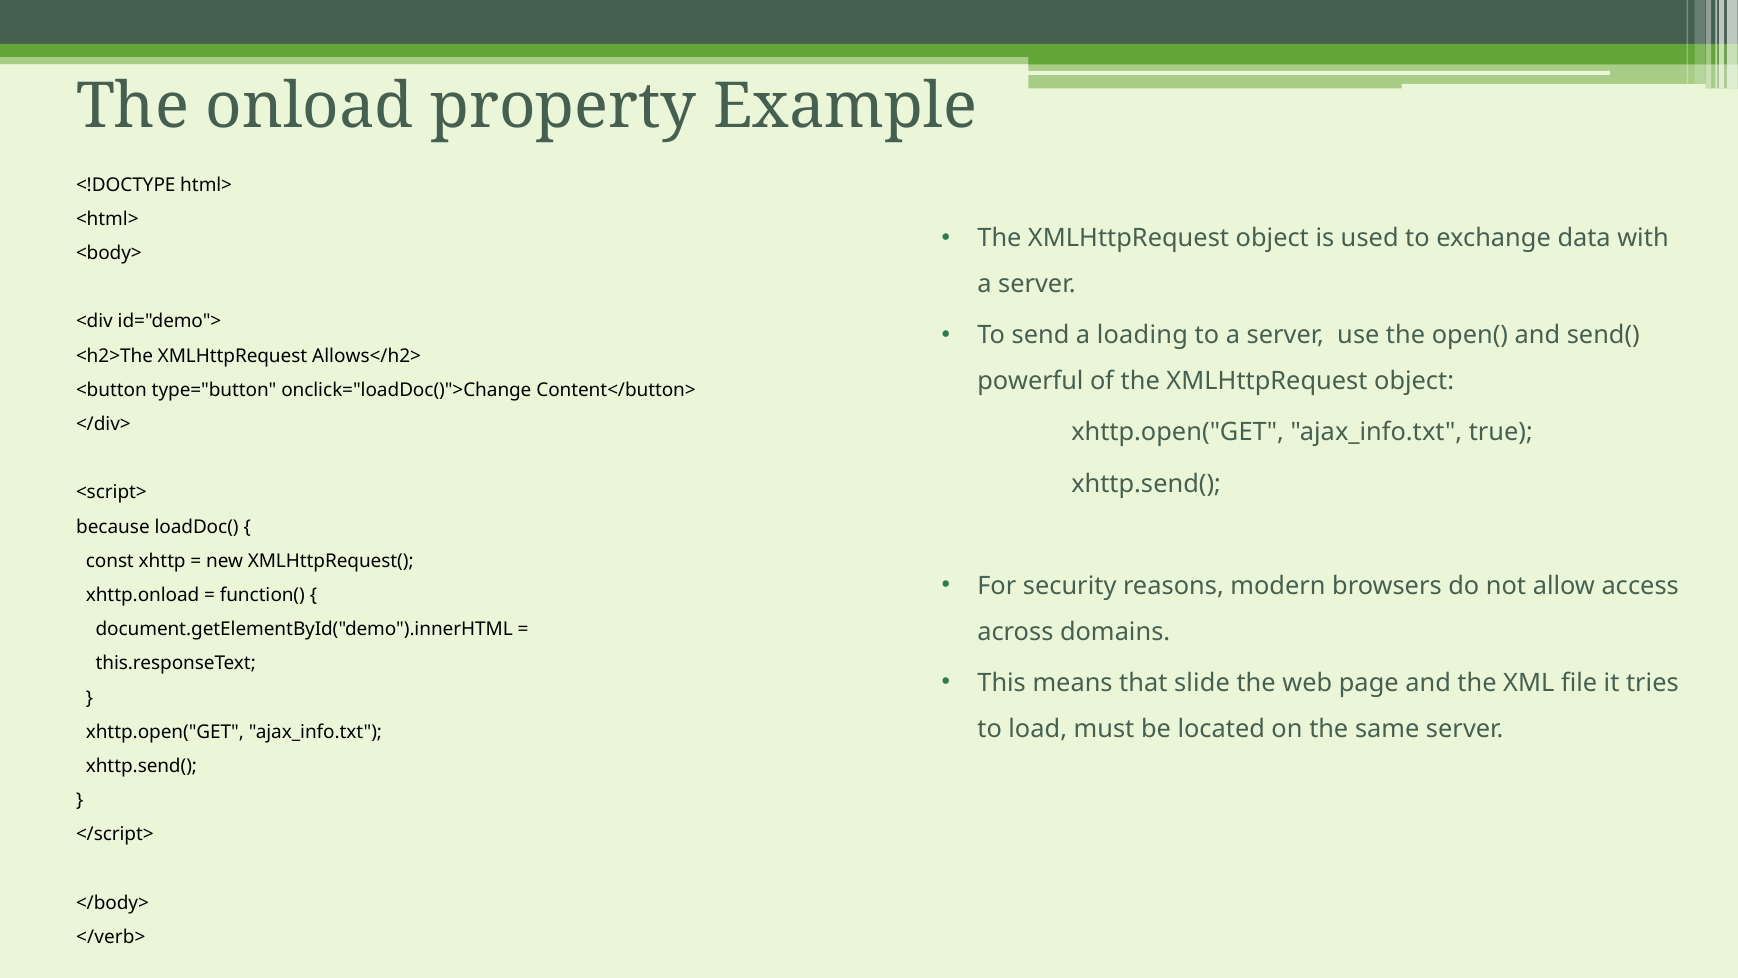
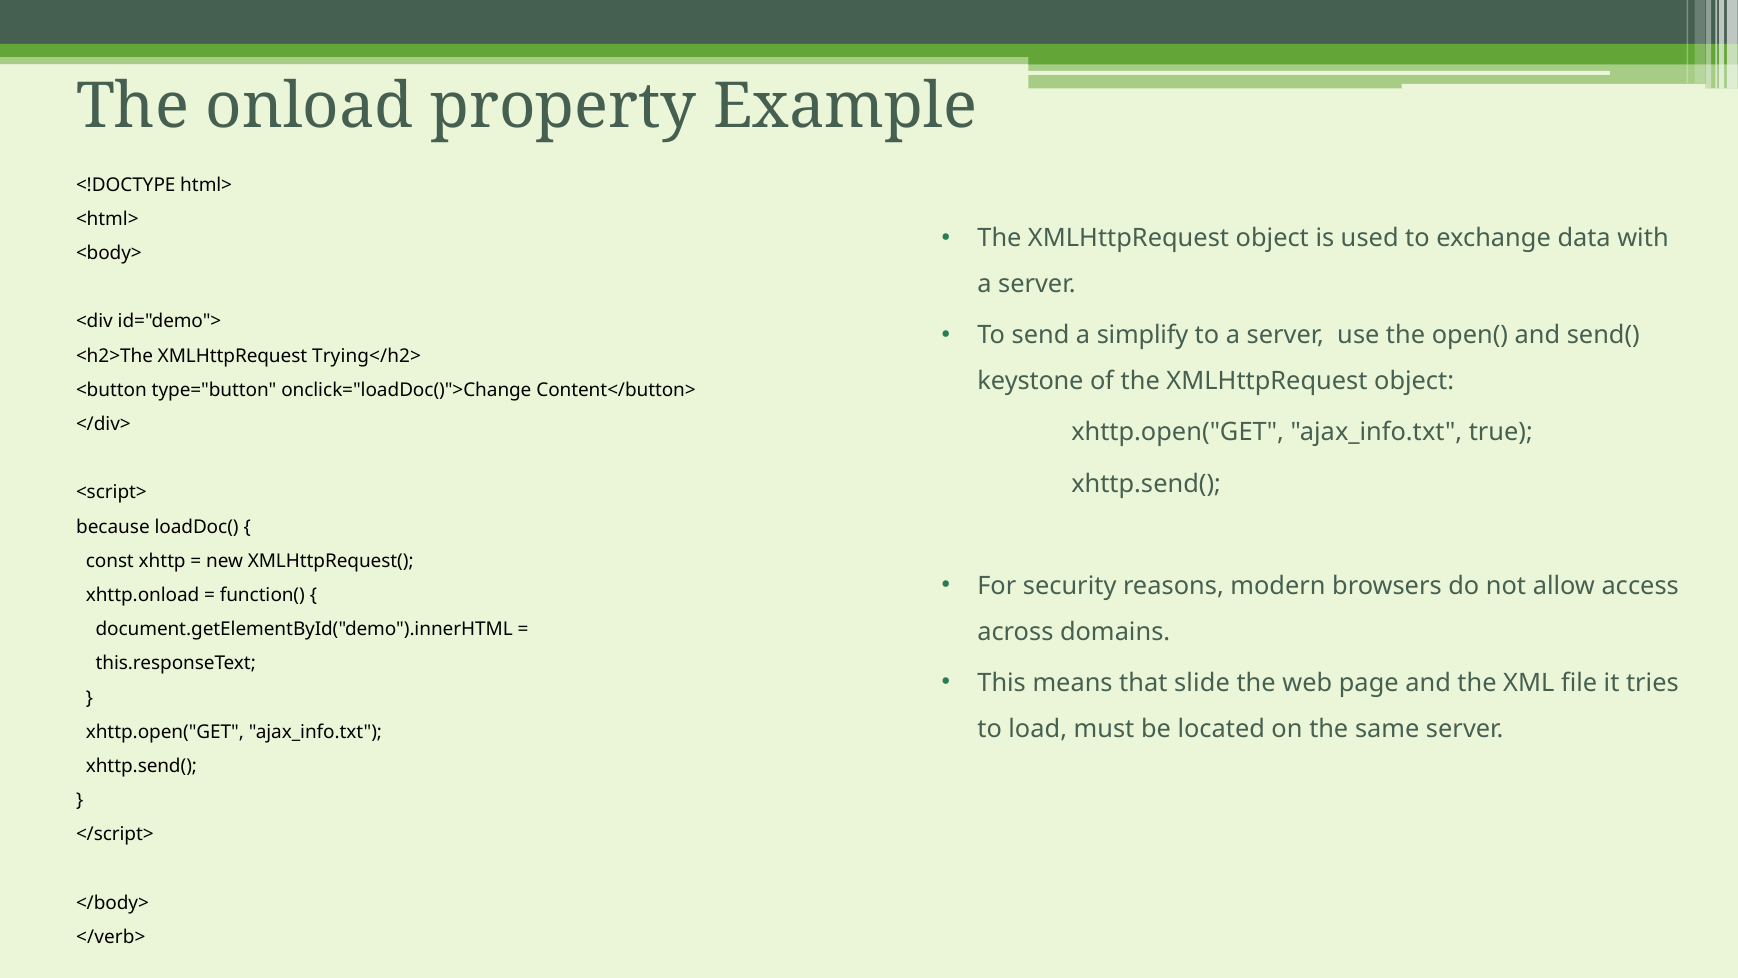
loading: loading -> simplify
Allows</h2>: Allows</h2> -> Trying</h2>
powerful: powerful -> keystone
